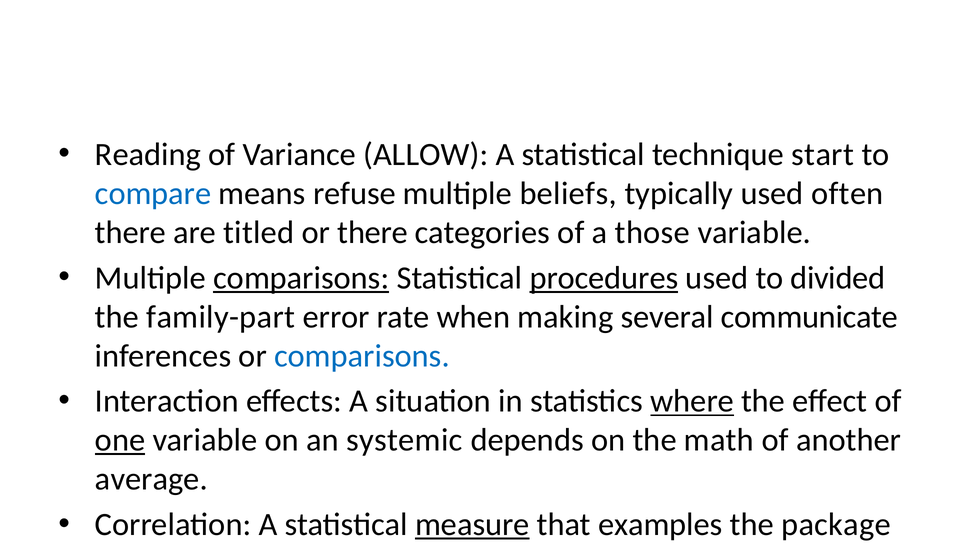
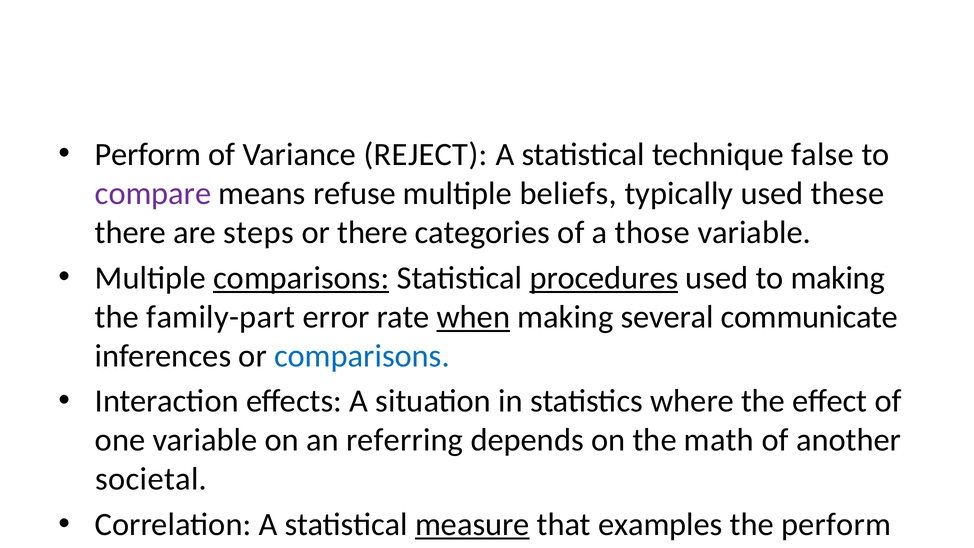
Reading at (148, 154): Reading -> Perform
ALLOW: ALLOW -> REJECT
start: start -> false
compare colour: blue -> purple
often: often -> these
titled: titled -> steps
to divided: divided -> making
when underline: none -> present
where underline: present -> none
one at (120, 440) underline: present -> none
systemic: systemic -> referring
average: average -> societal
the package: package -> perform
